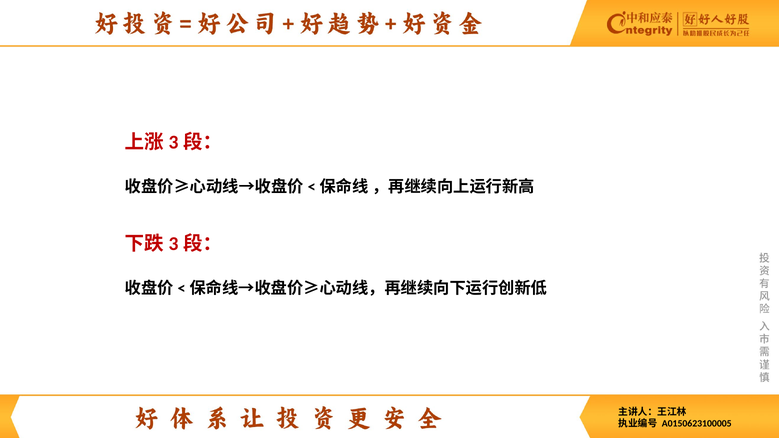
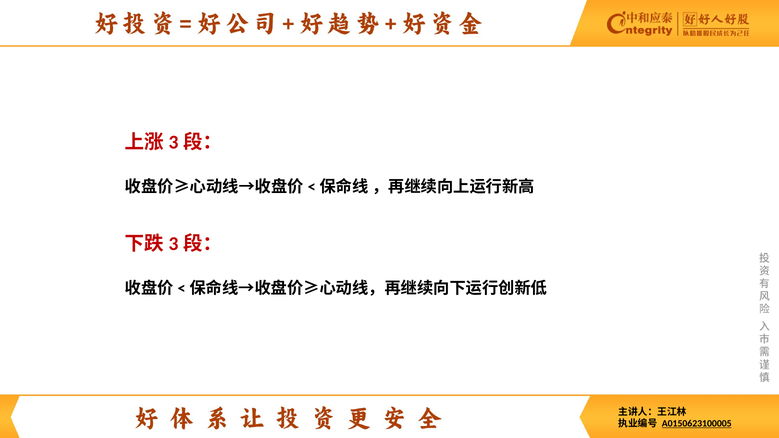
A0150623100005 underline: none -> present
